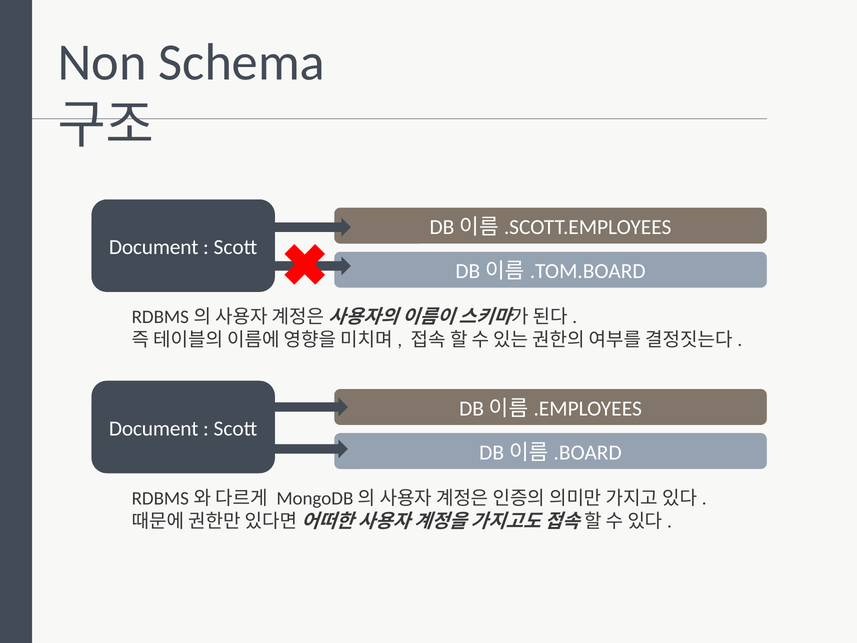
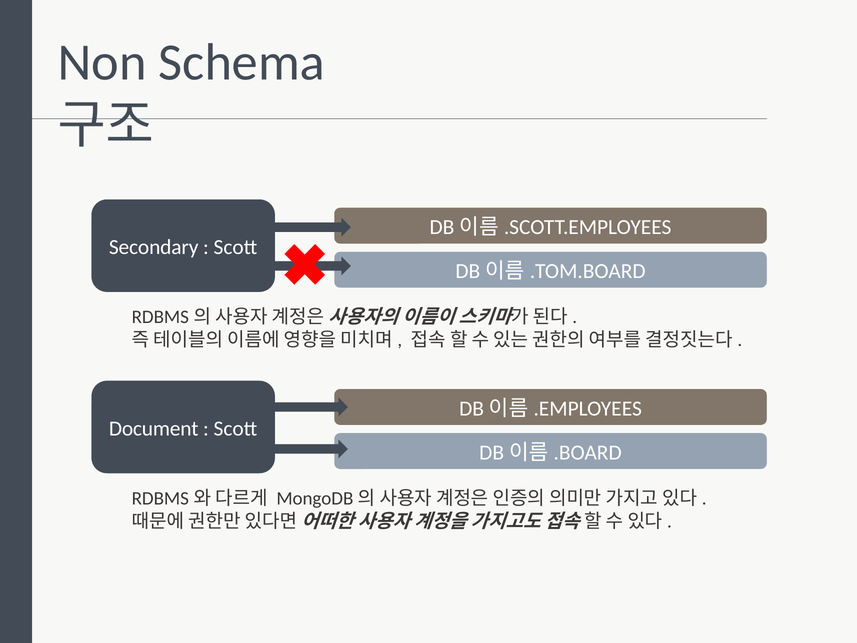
Document at (154, 247): Document -> Secondary
